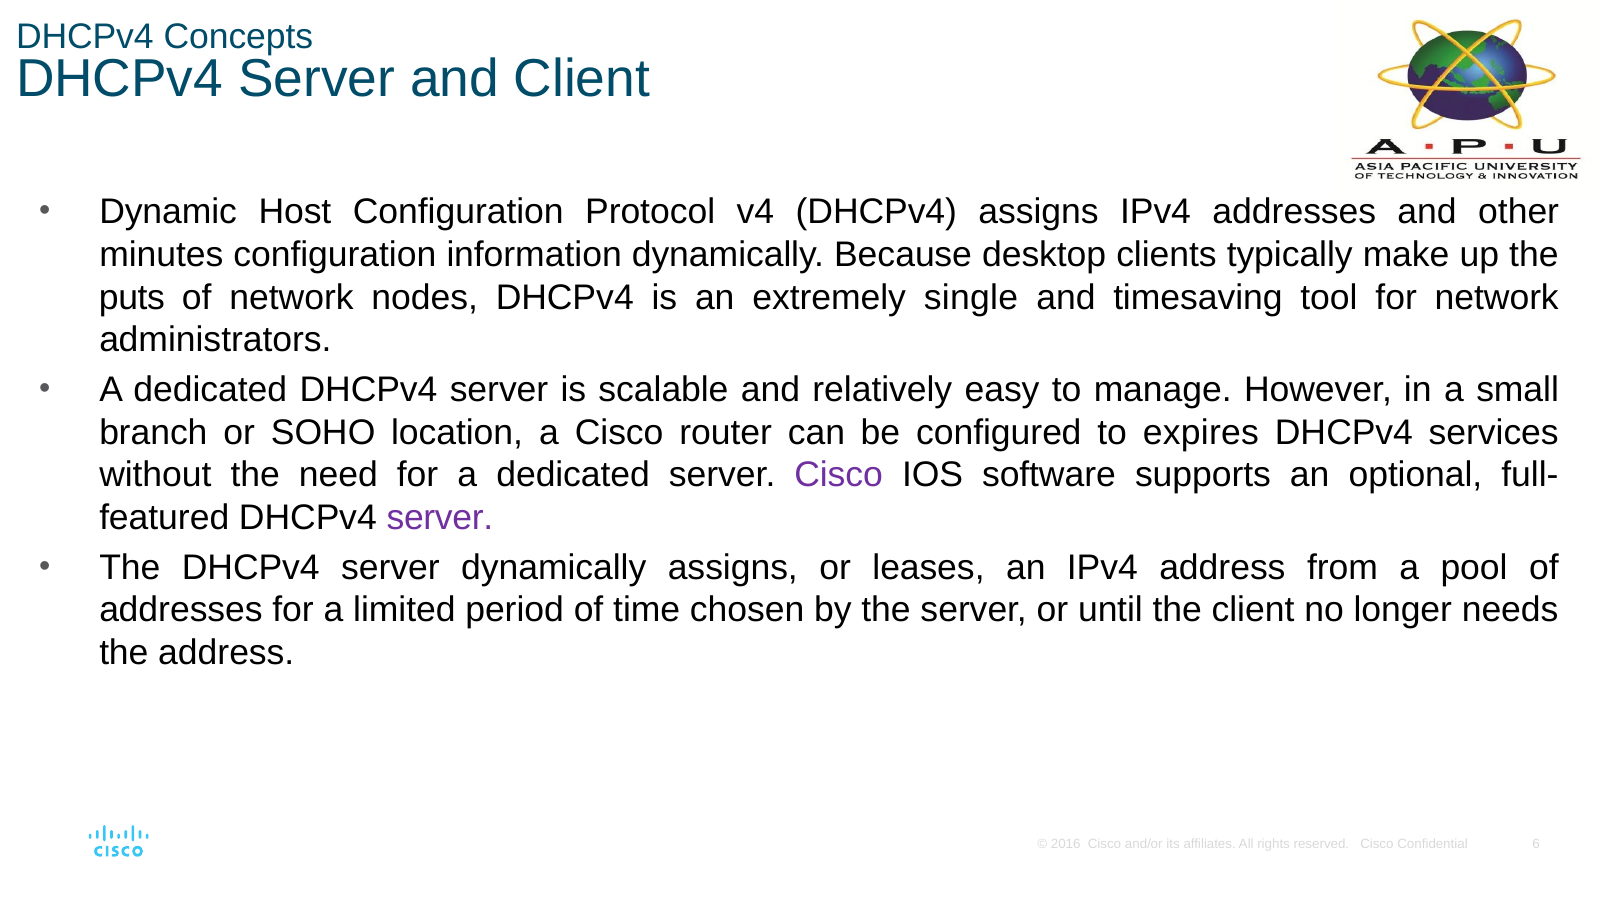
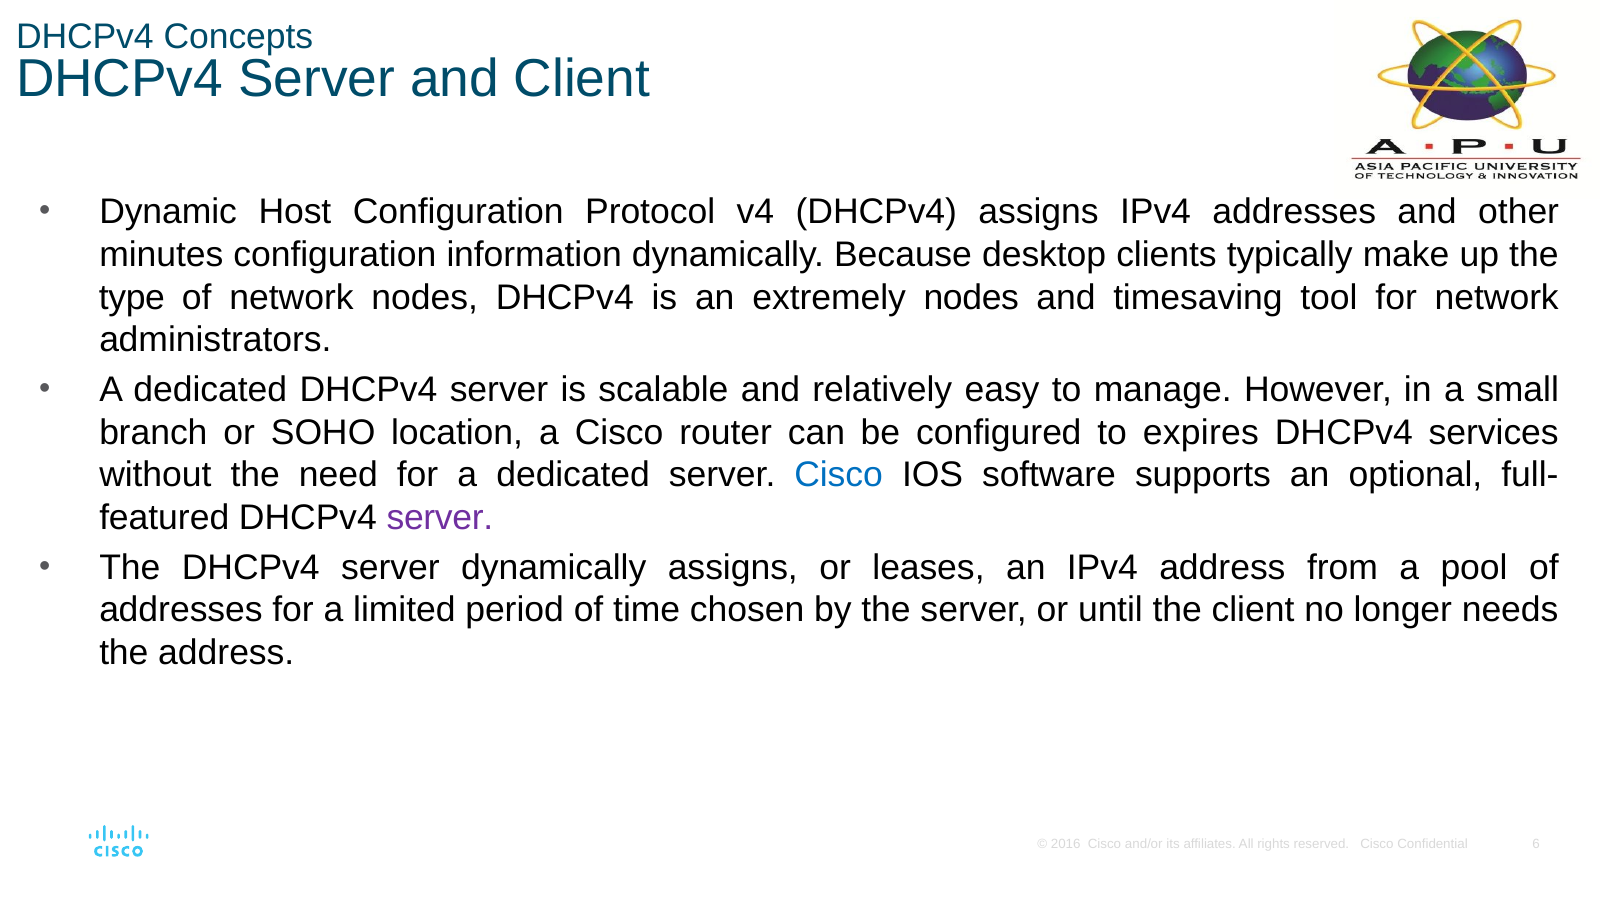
puts: puts -> type
extremely single: single -> nodes
Cisco at (839, 475) colour: purple -> blue
